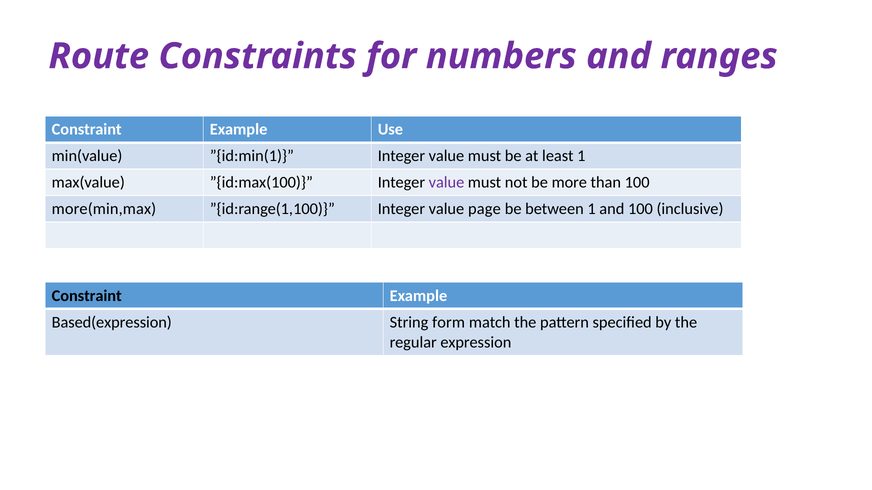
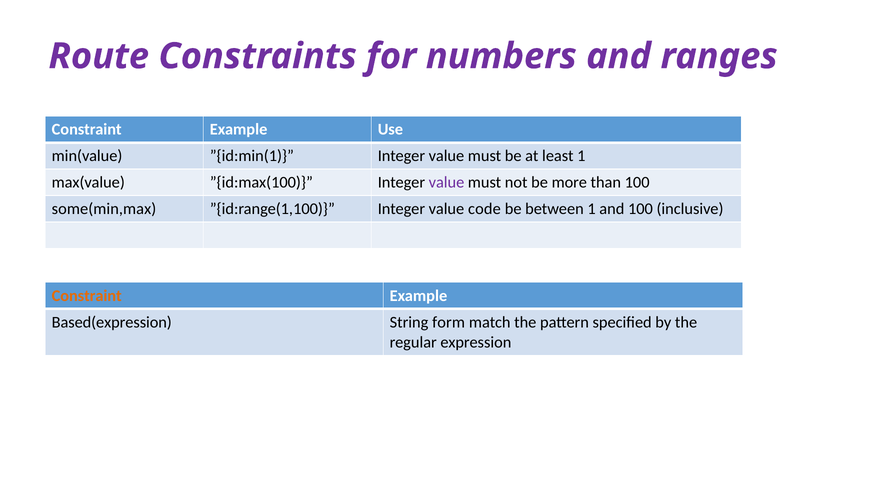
more(min,max: more(min,max -> some(min,max
page: page -> code
Constraint at (87, 296) colour: black -> orange
